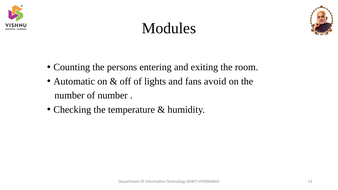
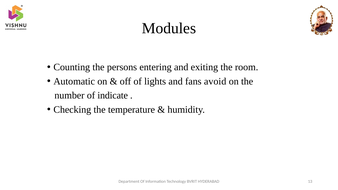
of number: number -> indicate
